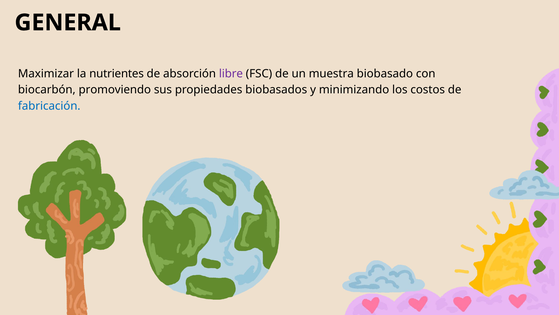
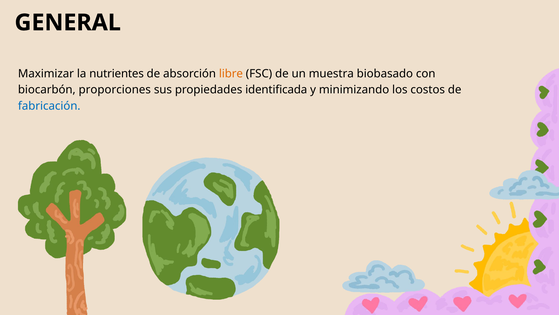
libre colour: purple -> orange
promoviendo: promoviendo -> proporciones
biobasados: biobasados -> identificada
